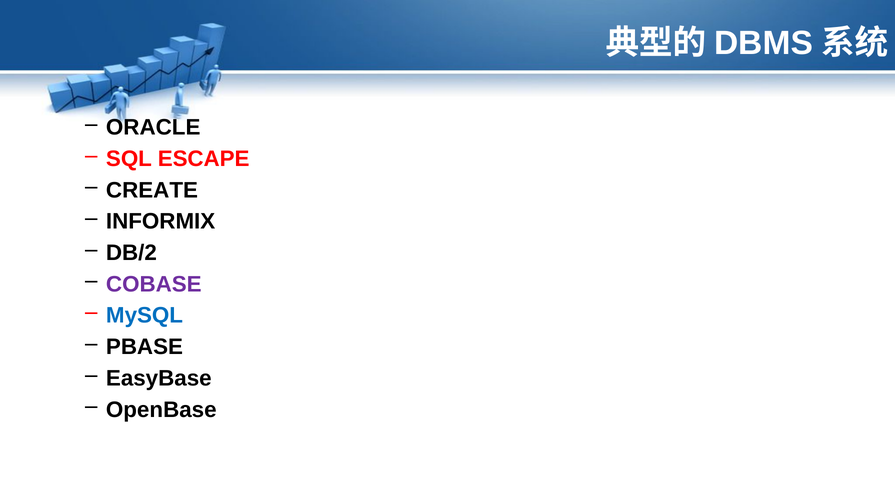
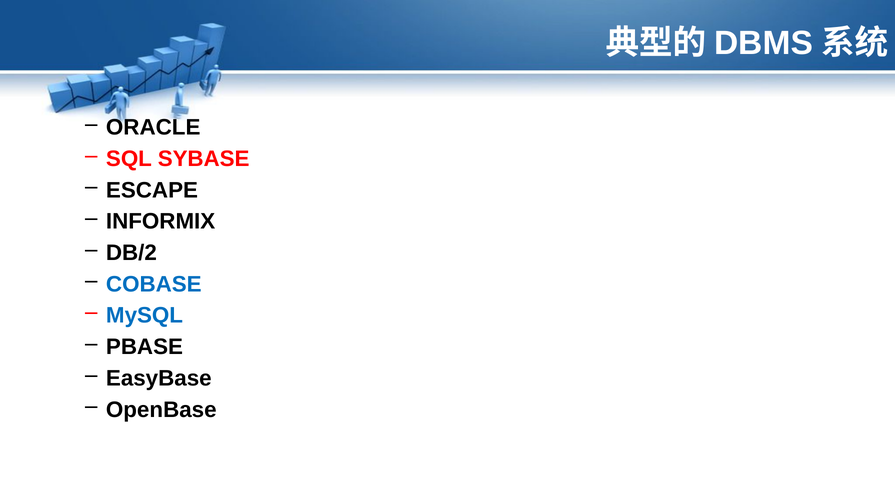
ESCAPE: ESCAPE -> SYBASE
CREATE: CREATE -> ESCAPE
COBASE colour: purple -> blue
